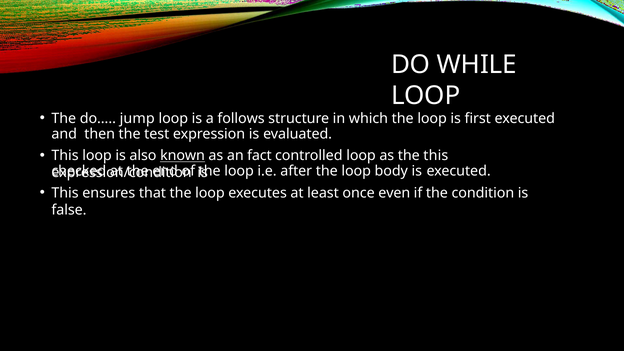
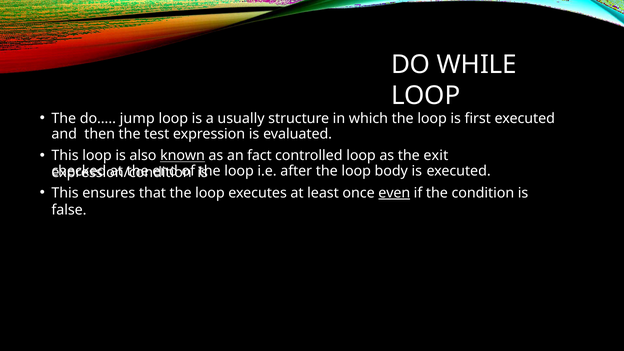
follows: follows -> usually
the this: this -> exit
even underline: none -> present
